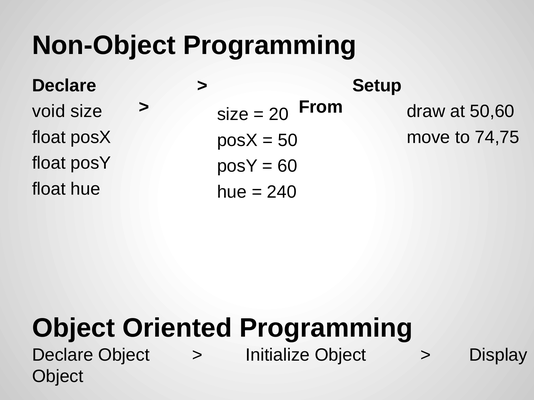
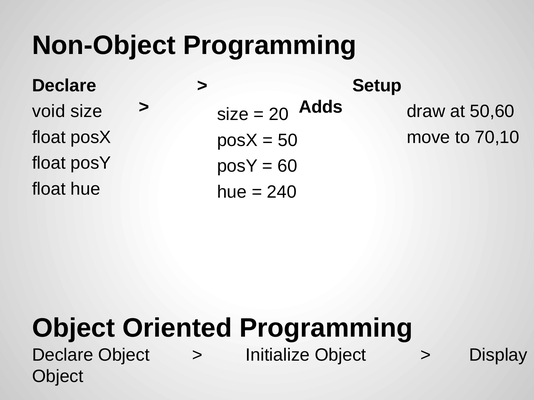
From: From -> Adds
74,75: 74,75 -> 70,10
